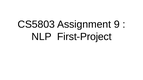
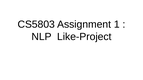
9: 9 -> 1
First-Project: First-Project -> Like-Project
